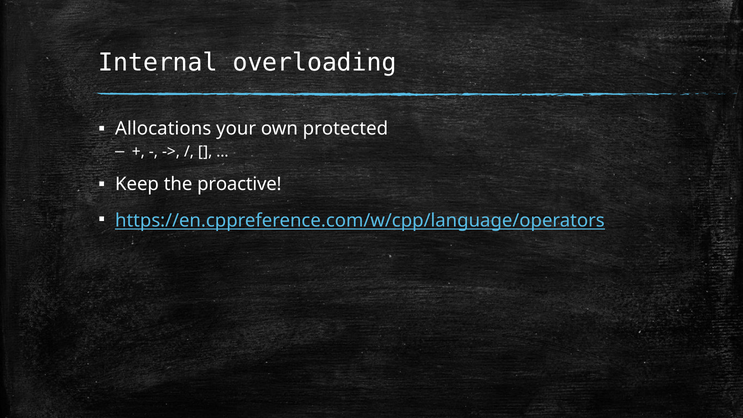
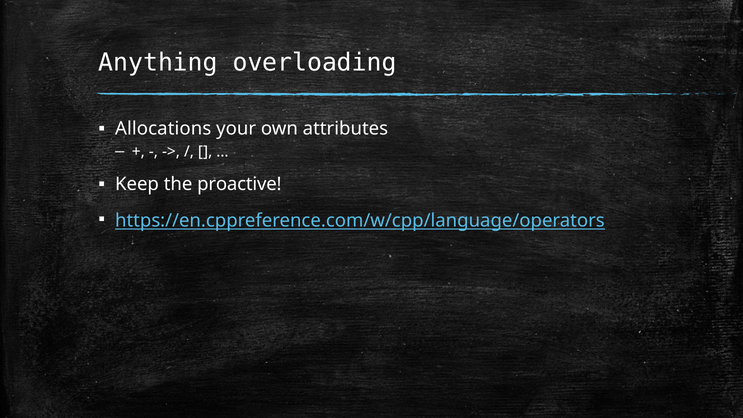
Internal: Internal -> Anything
protected: protected -> attributes
